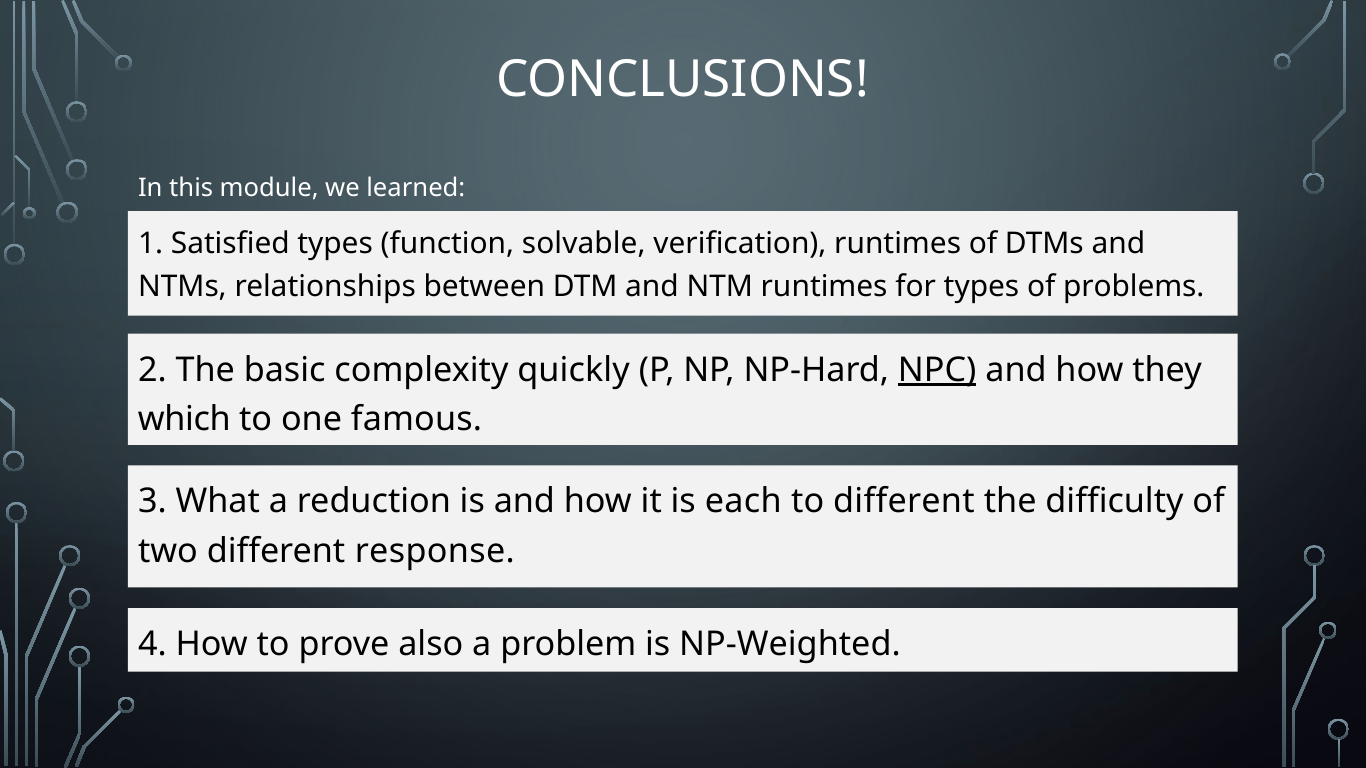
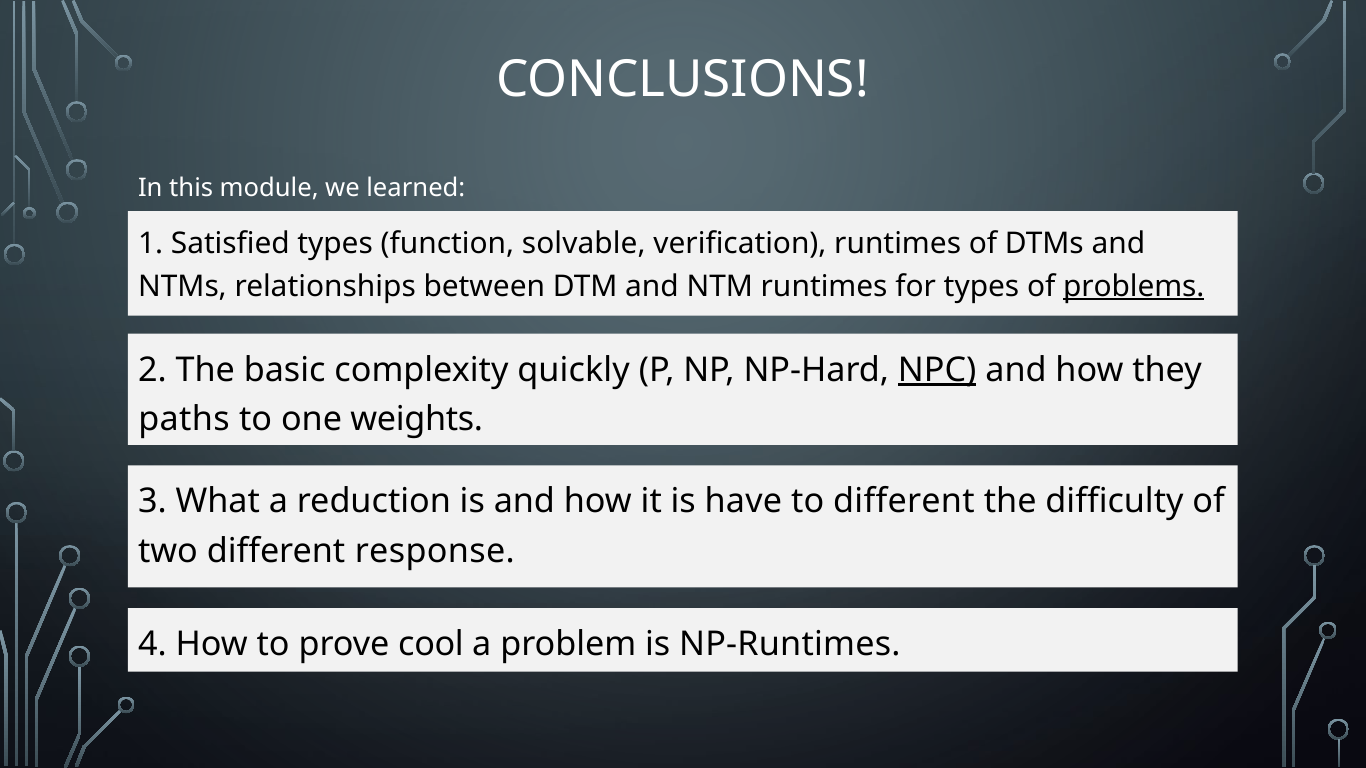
problems underline: none -> present
which: which -> paths
famous: famous -> weights
each: each -> have
also: also -> cool
NP-Weighted: NP-Weighted -> NP-Runtimes
